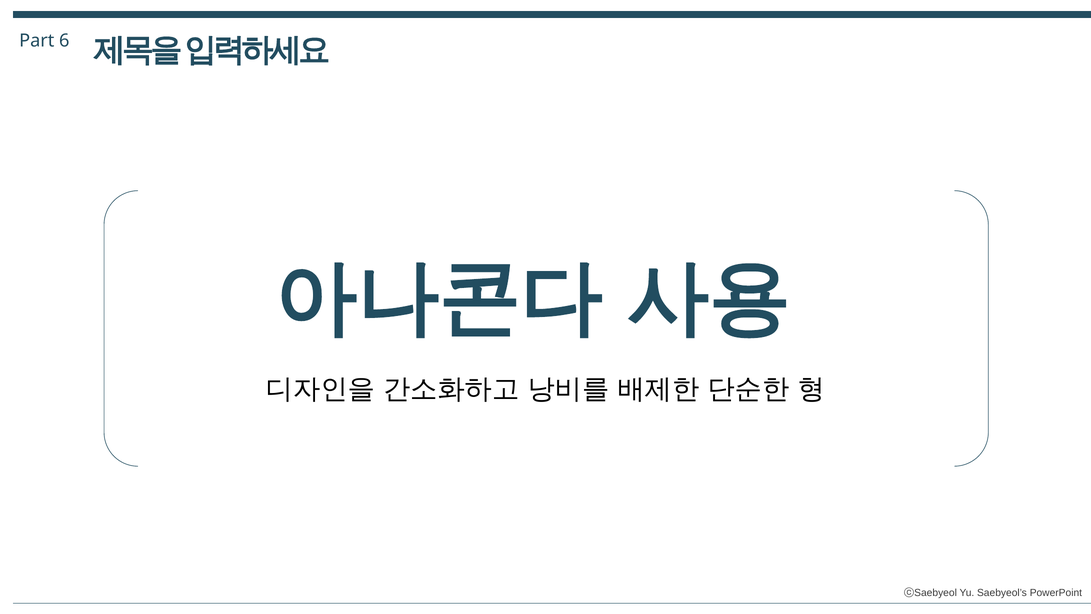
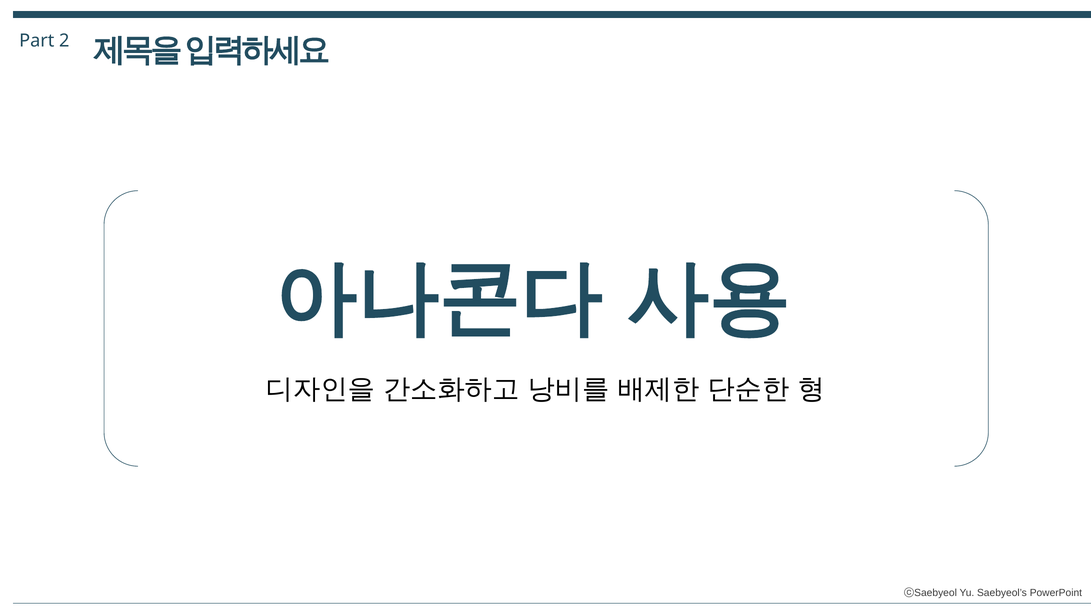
6: 6 -> 2
